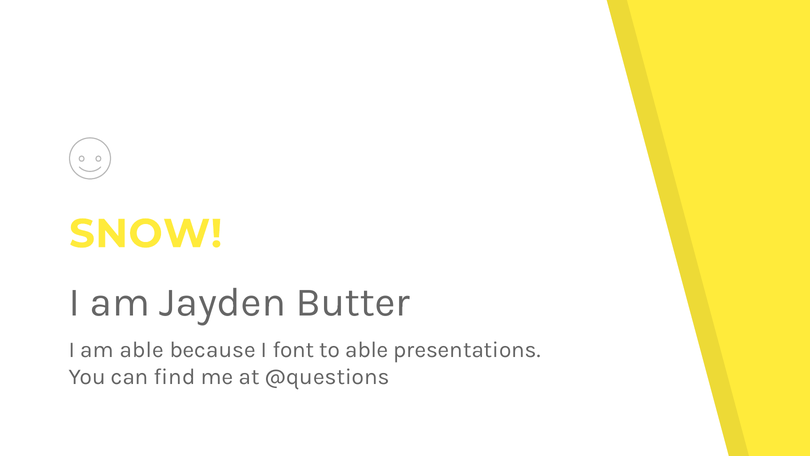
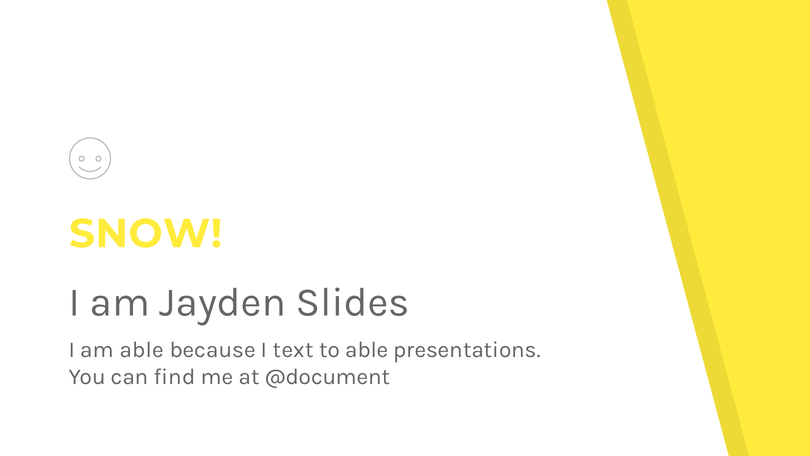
Butter: Butter -> Slides
font: font -> text
@questions: @questions -> @document
